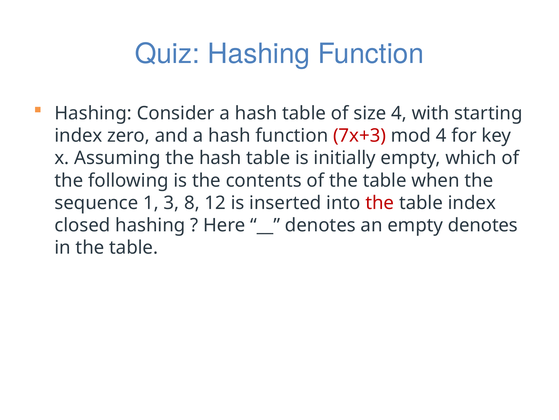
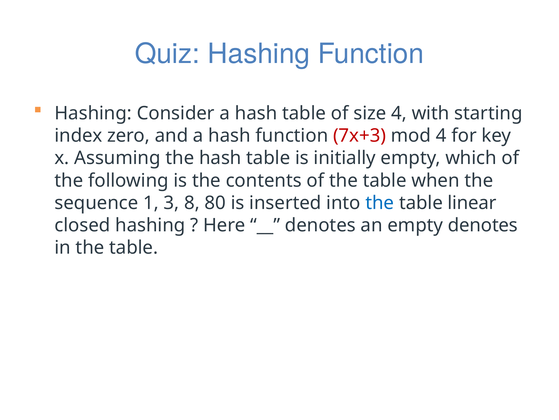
12: 12 -> 80
the at (380, 203) colour: red -> blue
table index: index -> linear
